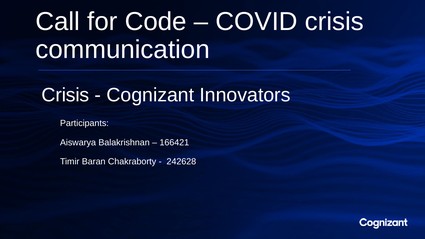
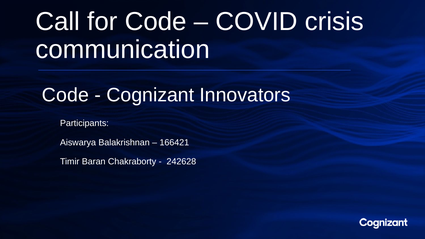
Crisis at (66, 95): Crisis -> Code
